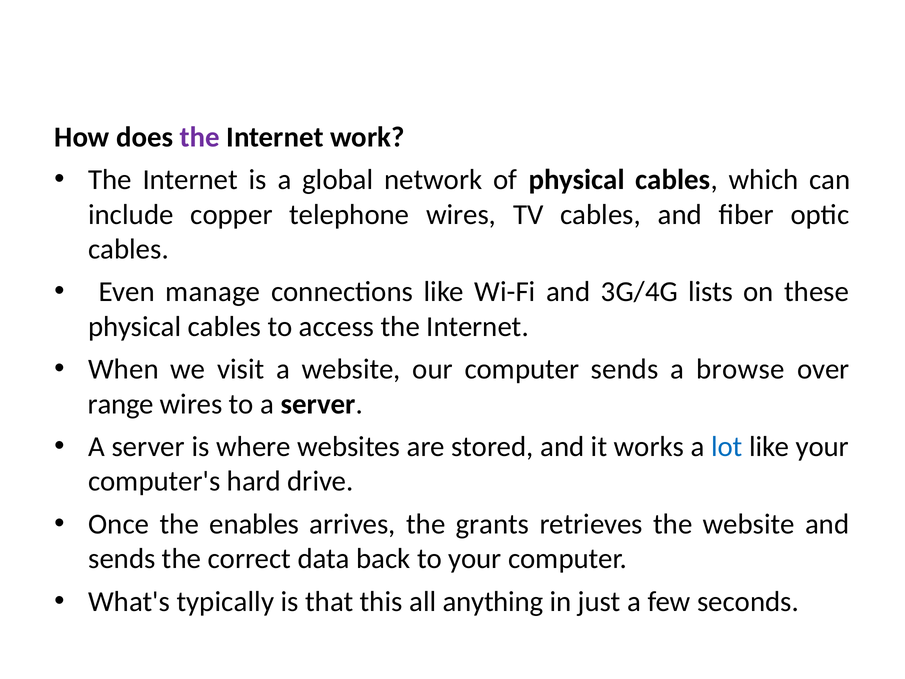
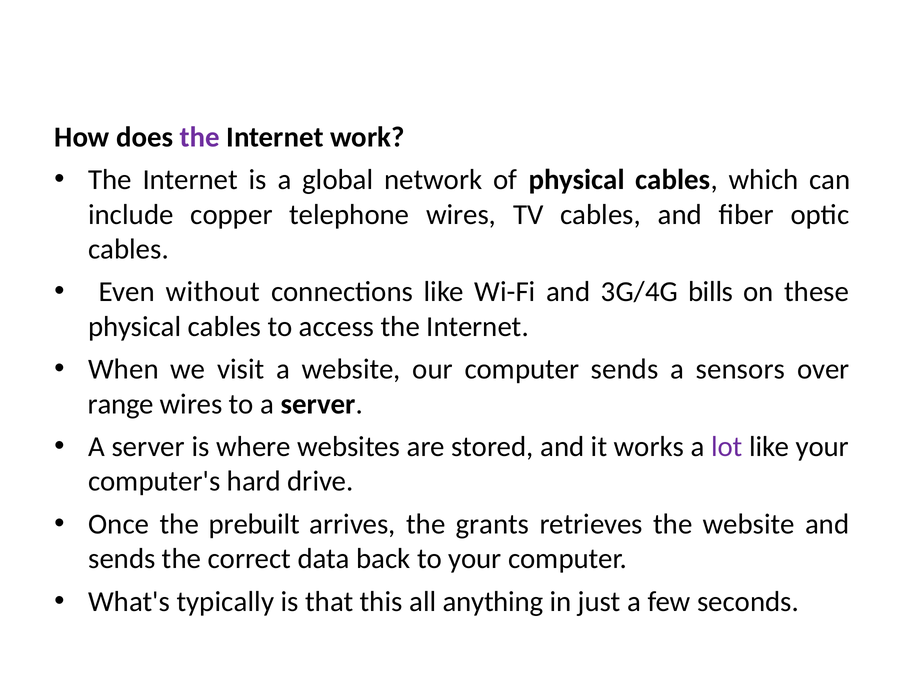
manage: manage -> without
lists: lists -> bills
browse: browse -> sensors
lot colour: blue -> purple
enables: enables -> prebuilt
